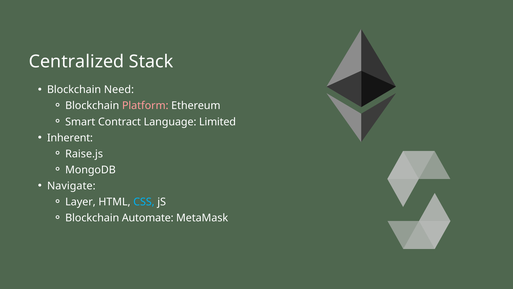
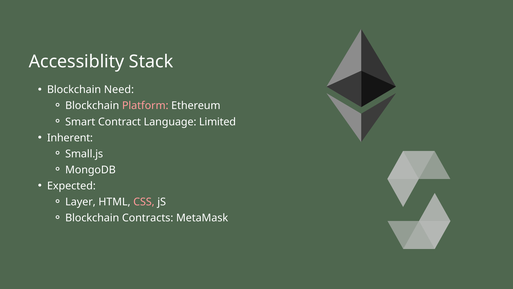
Centralized: Centralized -> Accessiblity
Raise.js: Raise.js -> Small.js
Navigate: Navigate -> Expected
CSS colour: light blue -> pink
Automate: Automate -> Contracts
